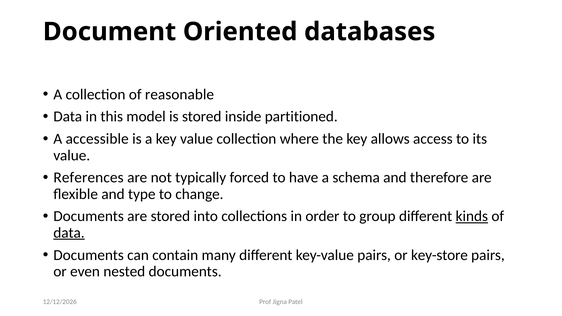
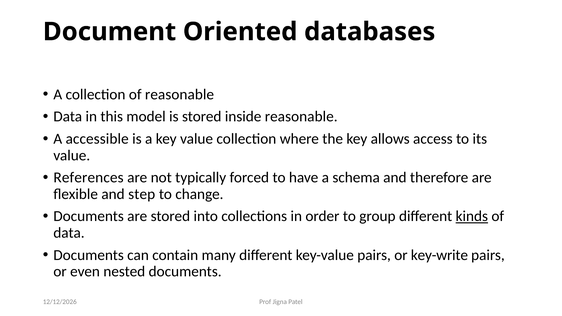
inside partitioned: partitioned -> reasonable
type: type -> step
data at (69, 233) underline: present -> none
key-store: key-store -> key-write
